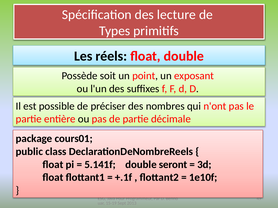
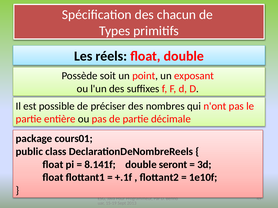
lecture: lecture -> chacun
5.141f: 5.141f -> 8.141f
